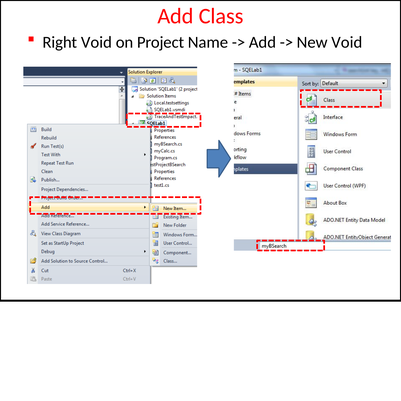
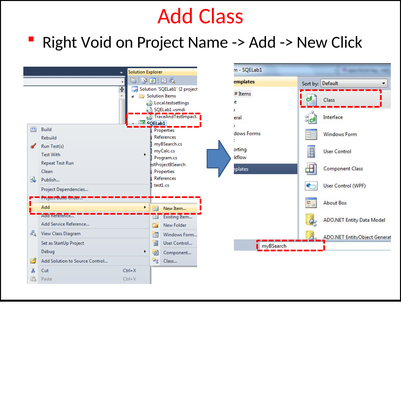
New Void: Void -> Click
